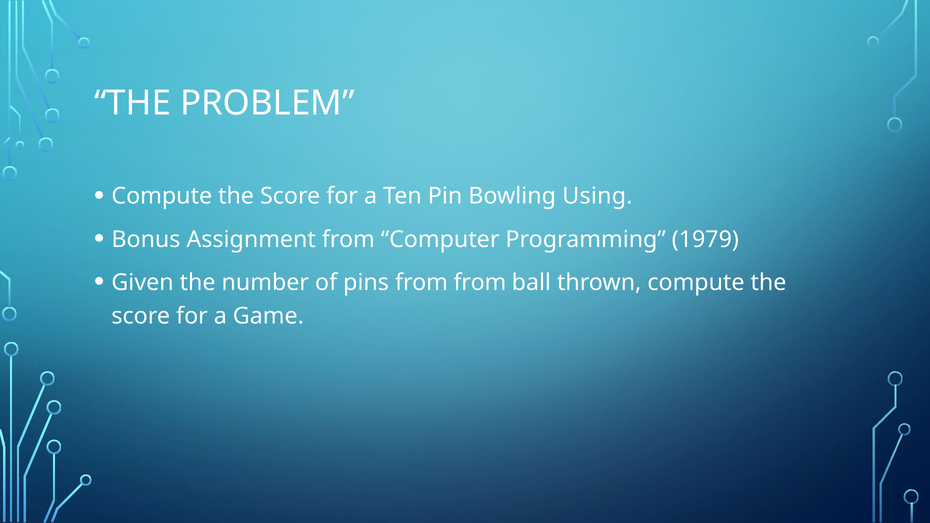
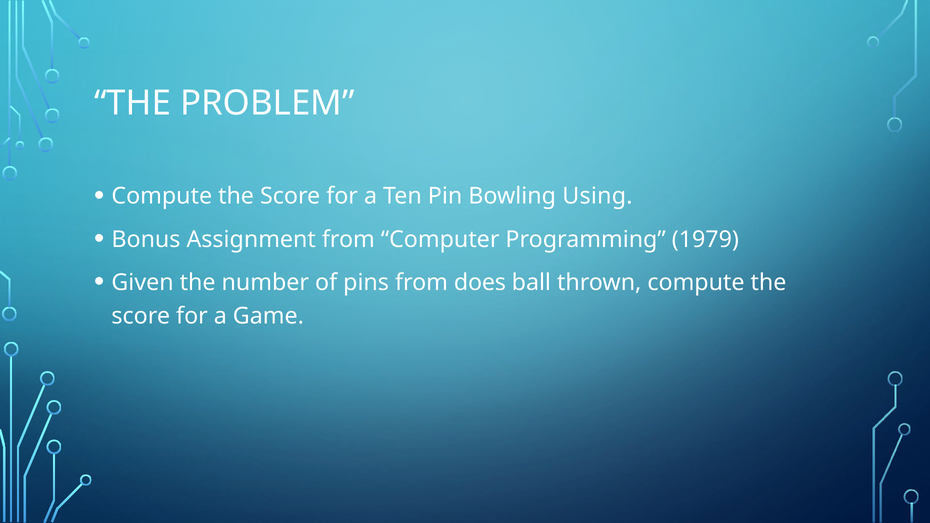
from from: from -> does
